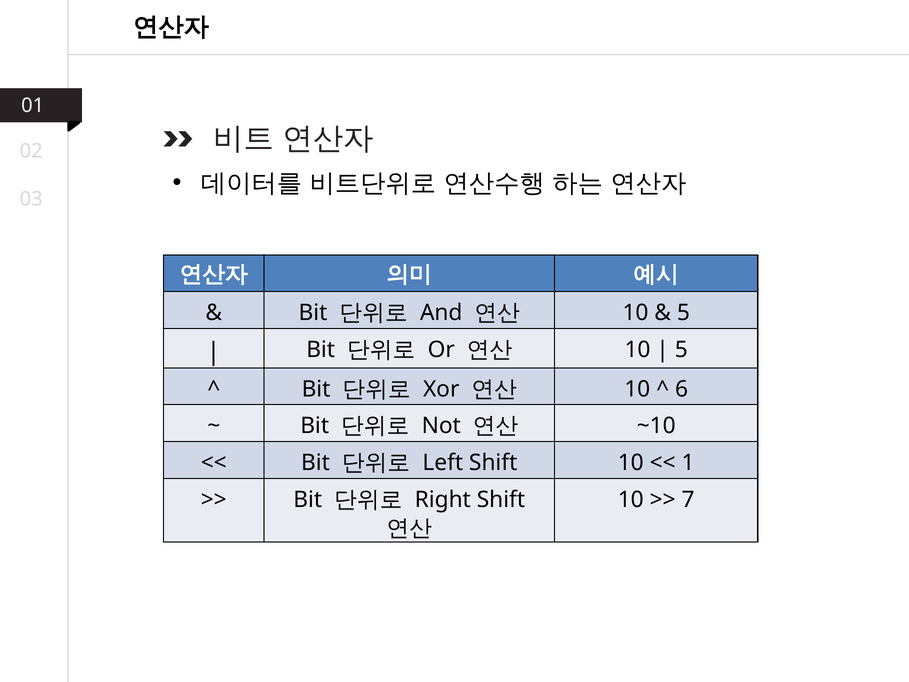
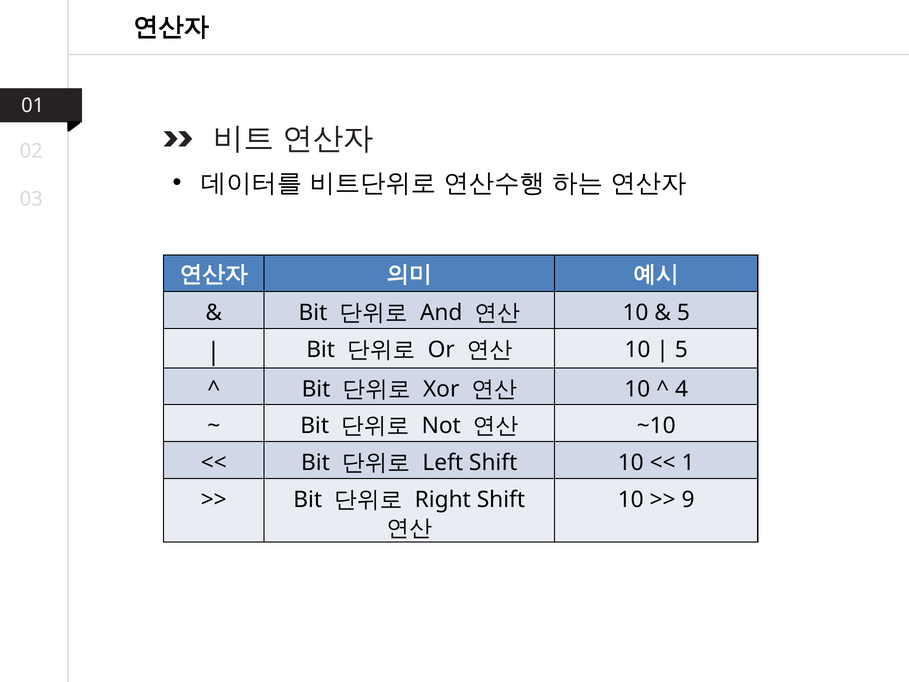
6: 6 -> 4
7: 7 -> 9
